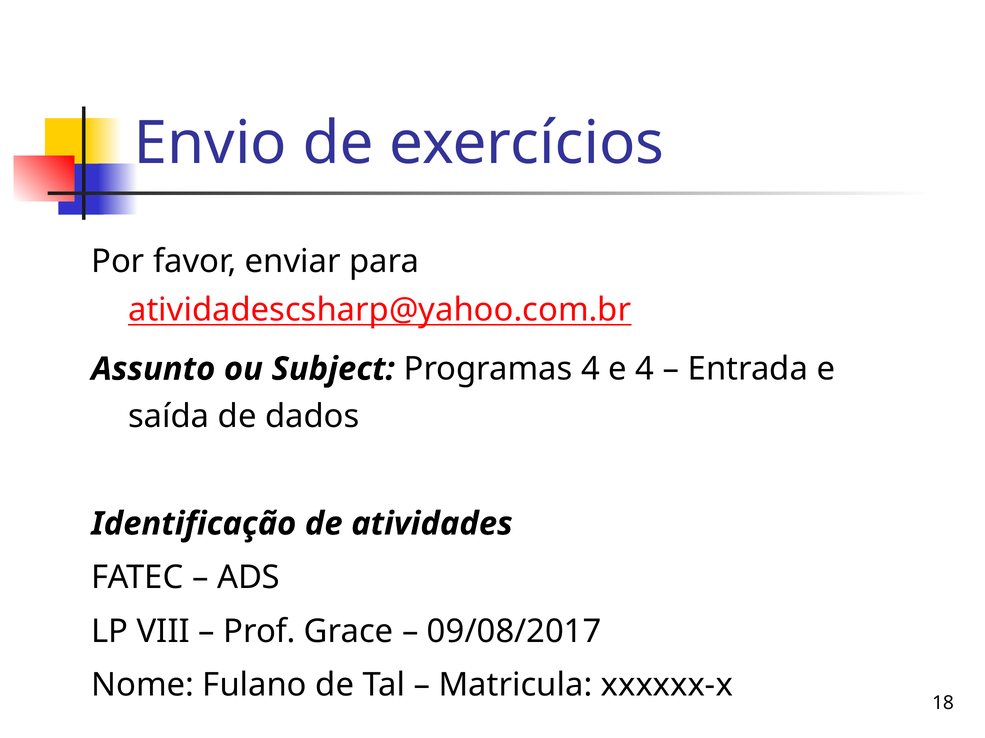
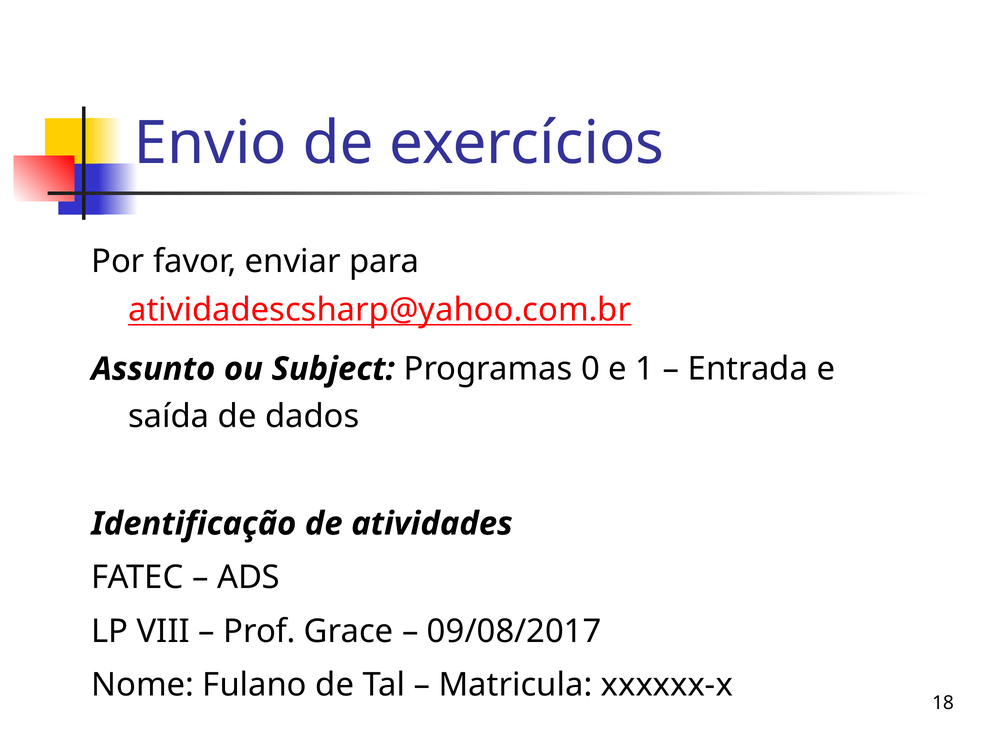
Programas 4: 4 -> 0
e 4: 4 -> 1
